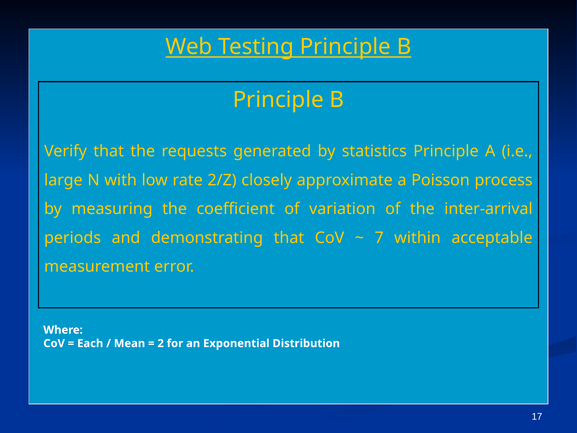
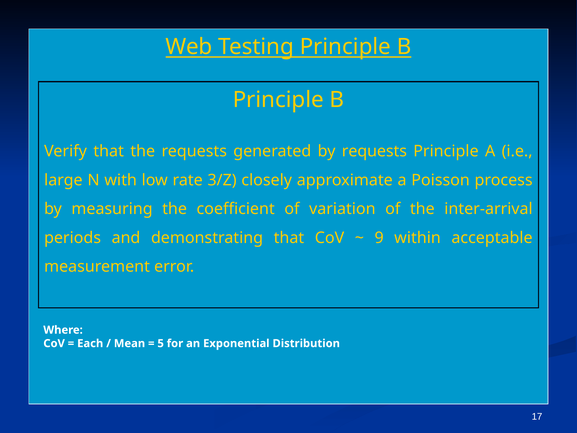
by statistics: statistics -> requests
2/Z: 2/Z -> 3/Z
7: 7 -> 9
2: 2 -> 5
